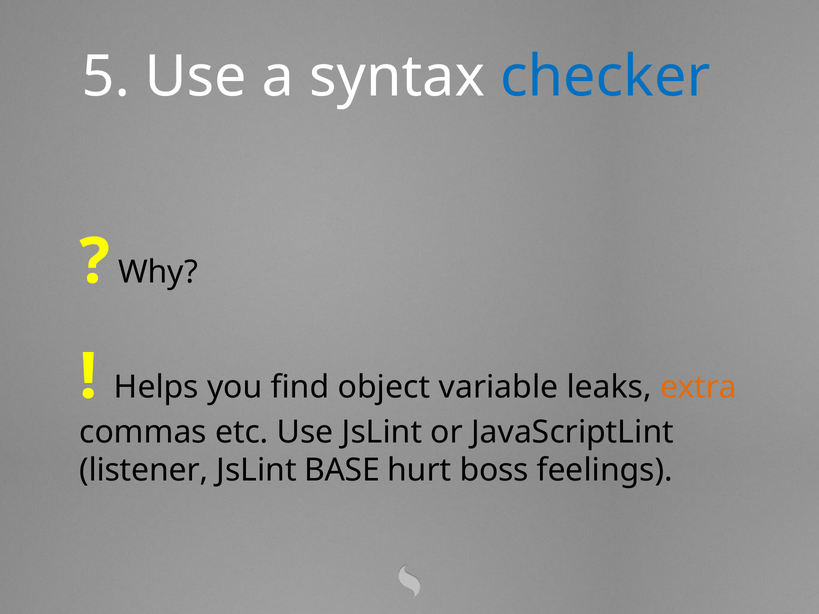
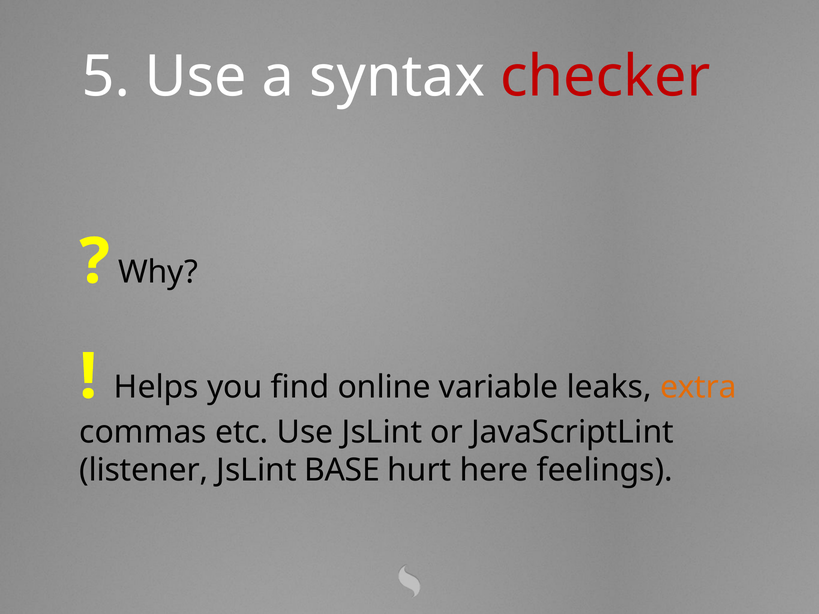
checker colour: blue -> red
object: object -> online
boss: boss -> here
